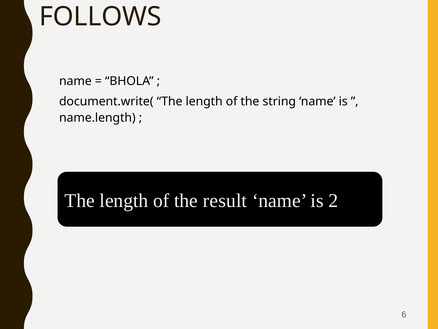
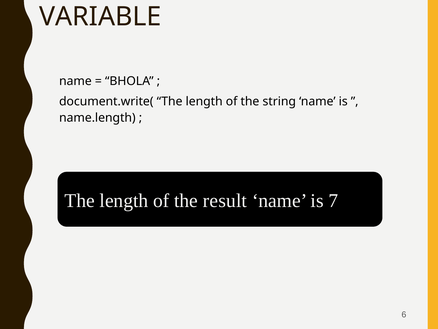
FOLLOWS: FOLLOWS -> VARIABLE
2: 2 -> 7
